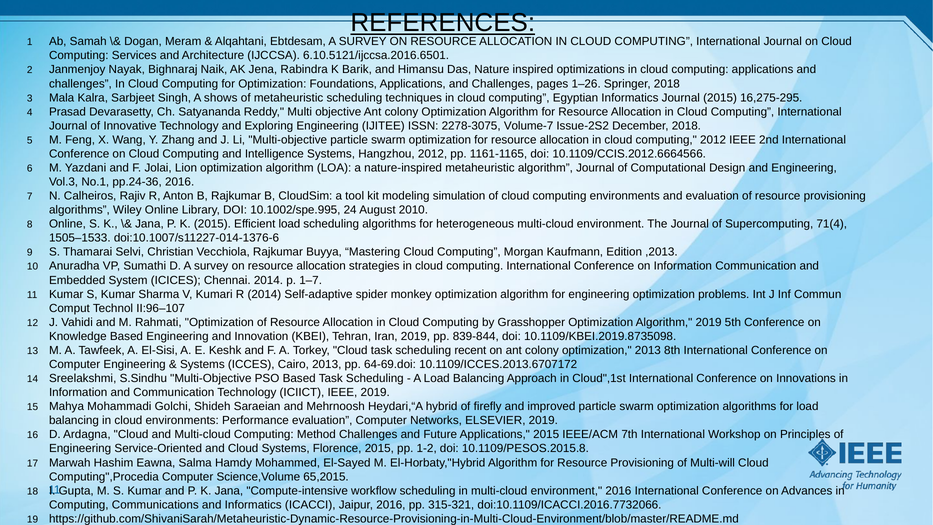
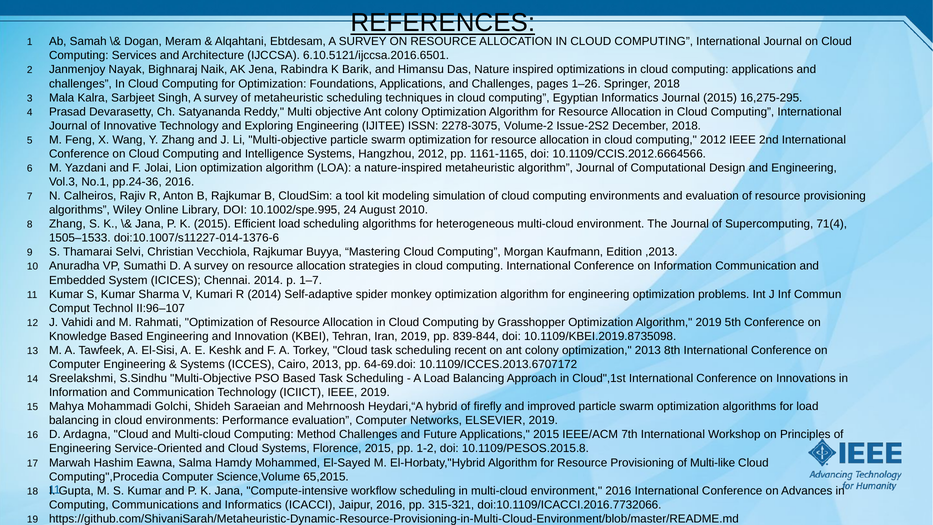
Singh A shows: shows -> survey
Volume-7: Volume-7 -> Volume-2
Online at (67, 224): Online -> Zhang
Multi-will: Multi-will -> Multi-like
